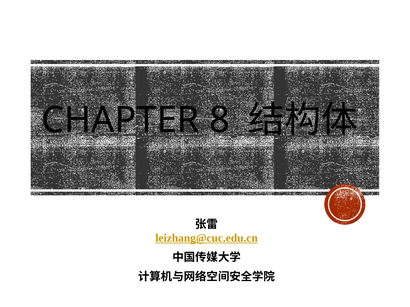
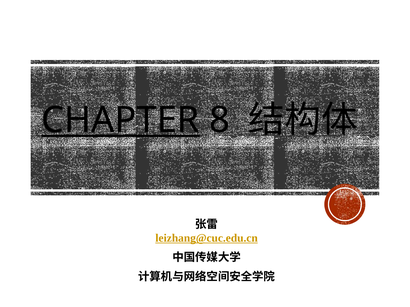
CHAPTER underline: none -> present
